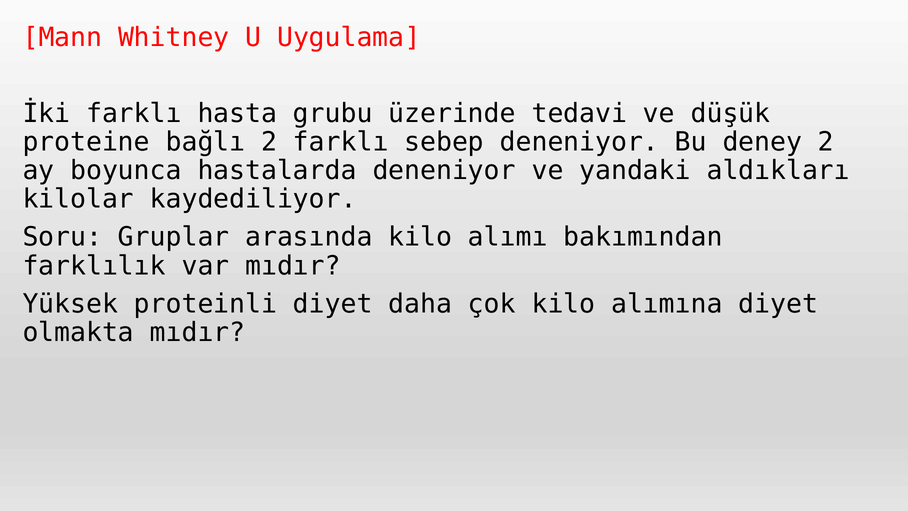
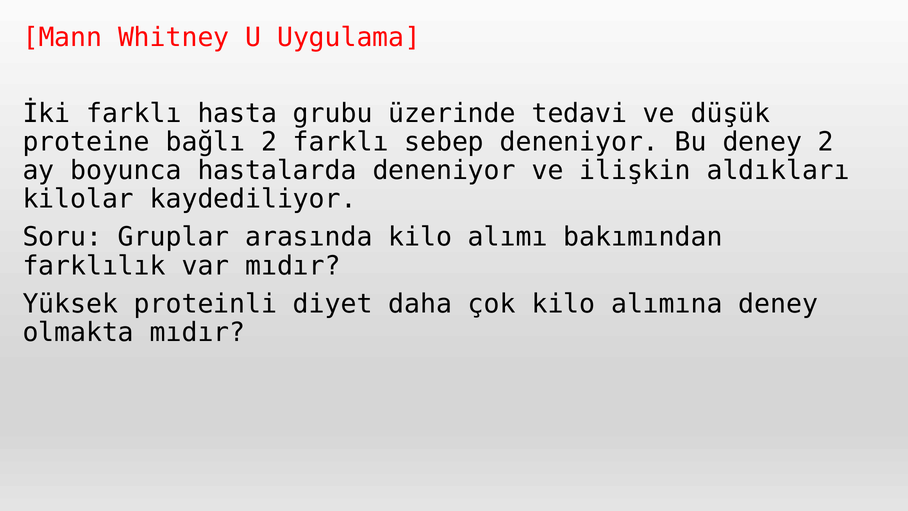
yandaki: yandaki -> ilişkin
alımına diyet: diyet -> deney
